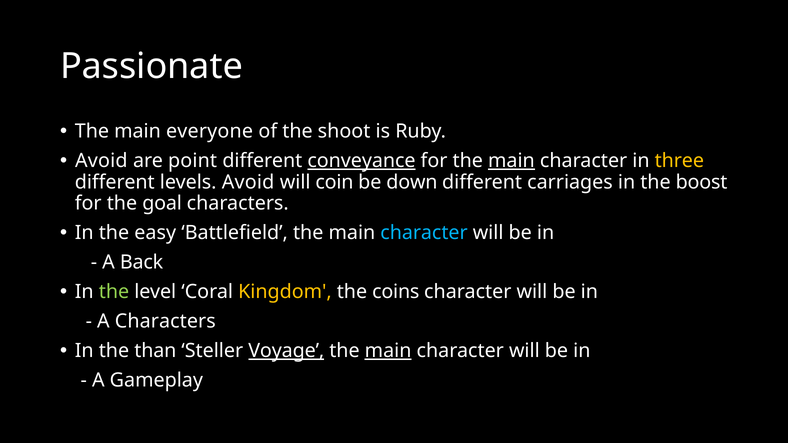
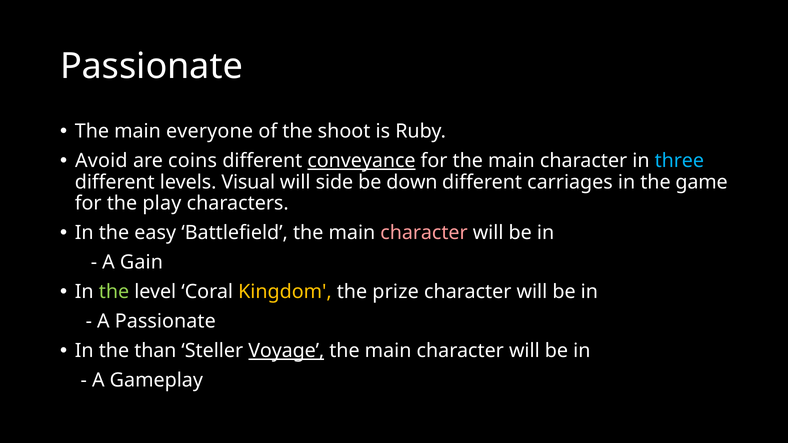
point: point -> coins
main at (511, 161) underline: present -> none
three colour: yellow -> light blue
levels Avoid: Avoid -> Visual
coin: coin -> side
boost: boost -> game
goal: goal -> play
character at (424, 233) colour: light blue -> pink
Back: Back -> Gain
coins: coins -> prize
A Characters: Characters -> Passionate
main at (388, 351) underline: present -> none
